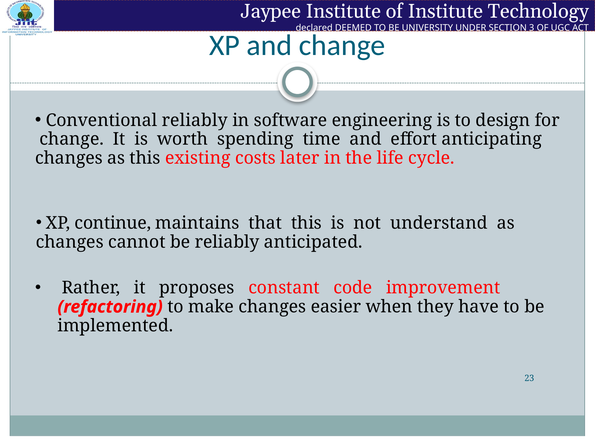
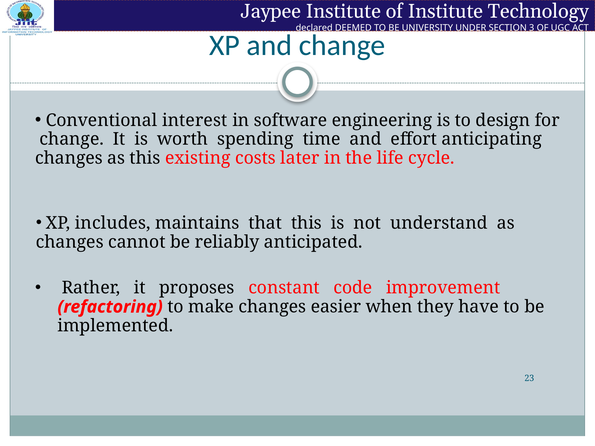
Conventional reliably: reliably -> interest
continue: continue -> includes
